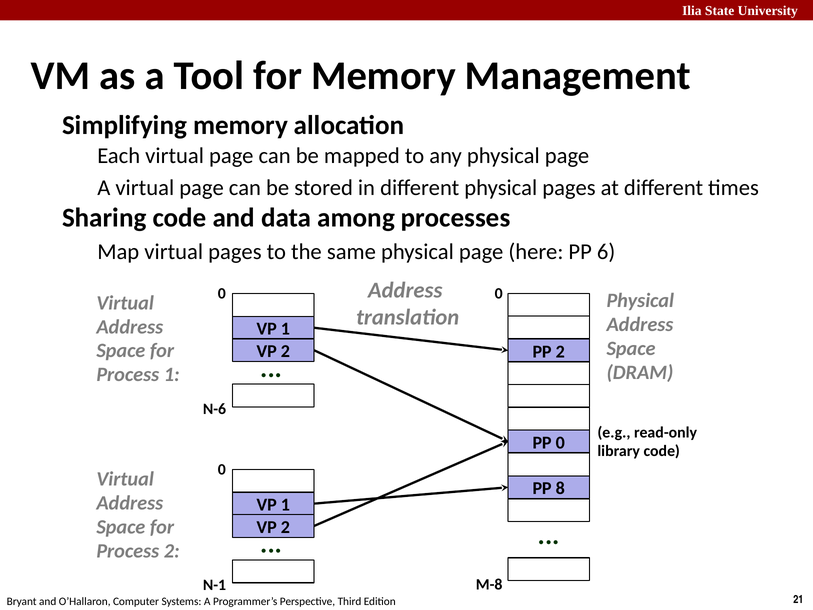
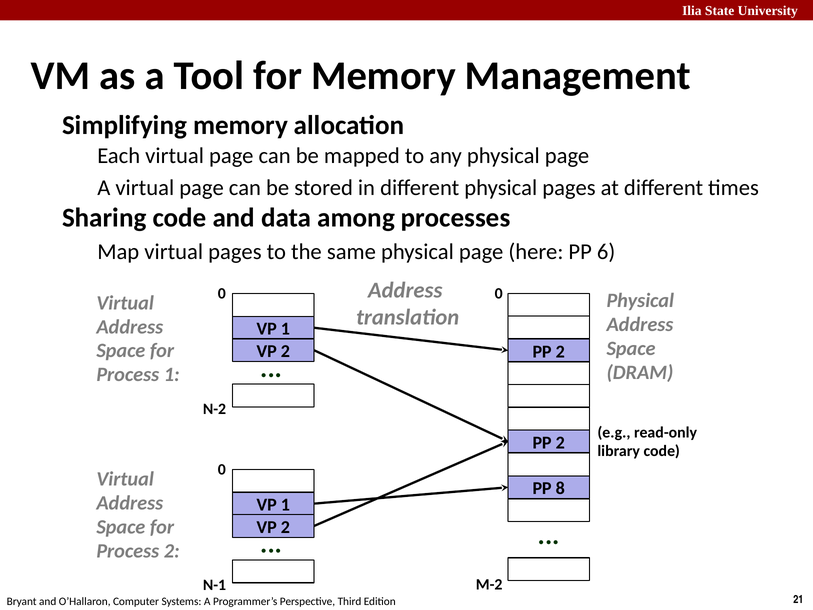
N-6: N-6 -> N-2
0 at (560, 443): 0 -> 2
M-8: M-8 -> M-2
